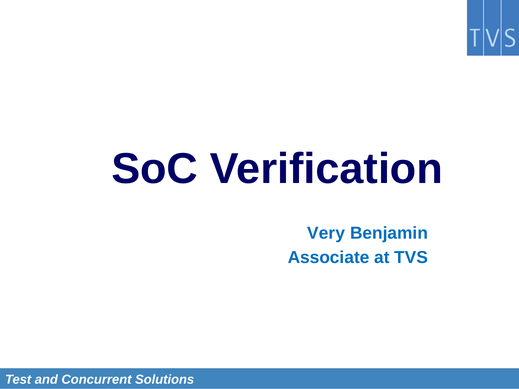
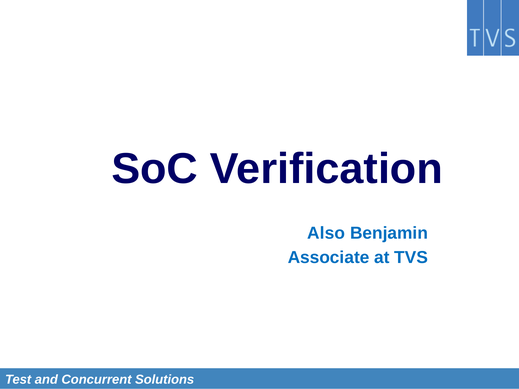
Very: Very -> Also
